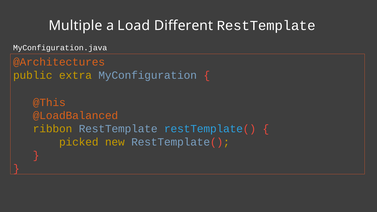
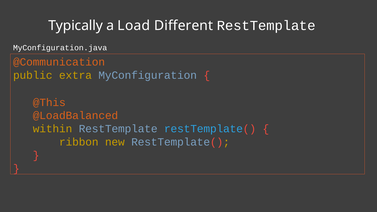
Multiple: Multiple -> Typically
@Architectures: @Architectures -> @Communication
ribbon: ribbon -> within
picked: picked -> ribbon
